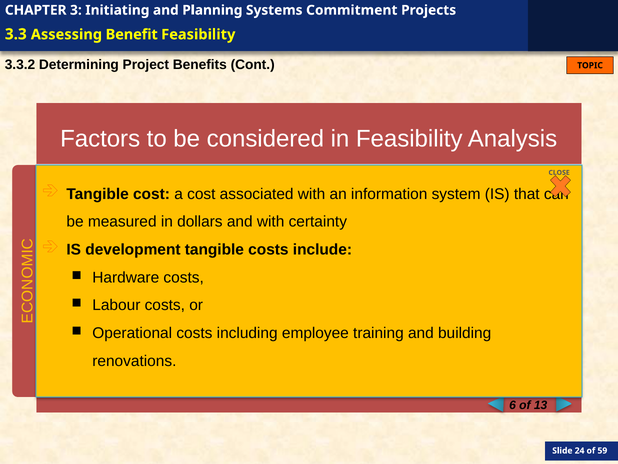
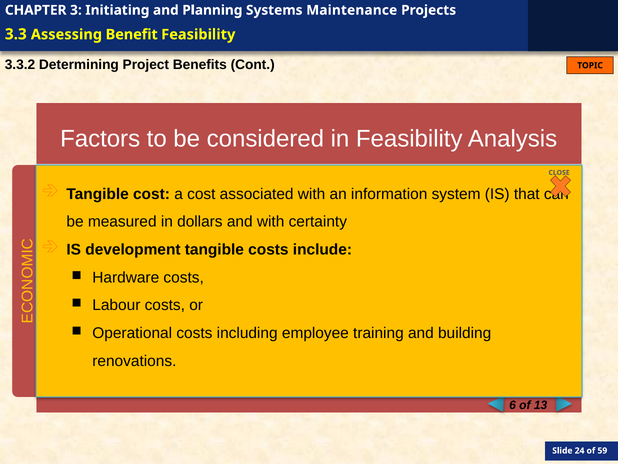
Commitment: Commitment -> Maintenance
